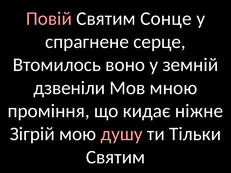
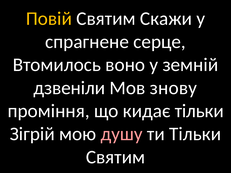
Повій colour: pink -> yellow
Сонце: Сонце -> Скажи
мною: мною -> знову
кидає ніжне: ніжне -> тільки
